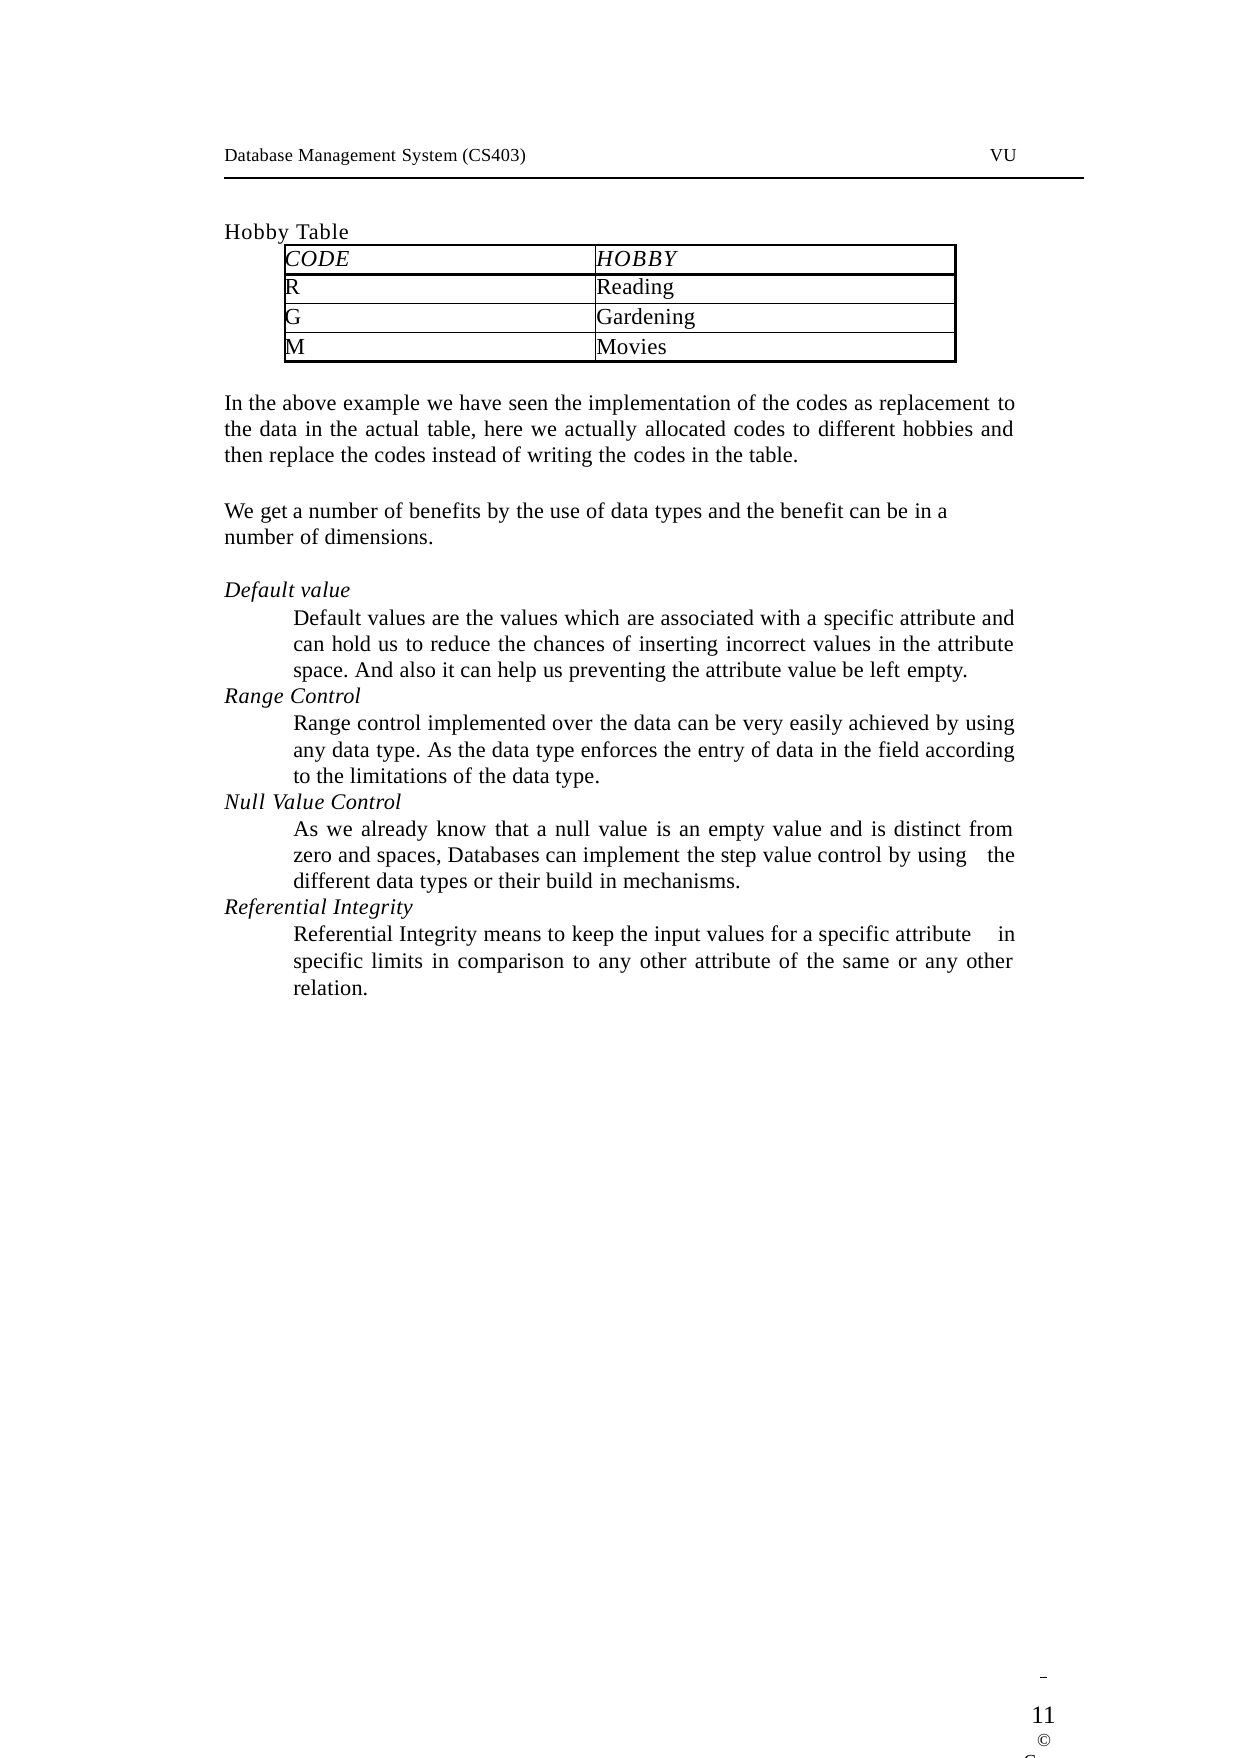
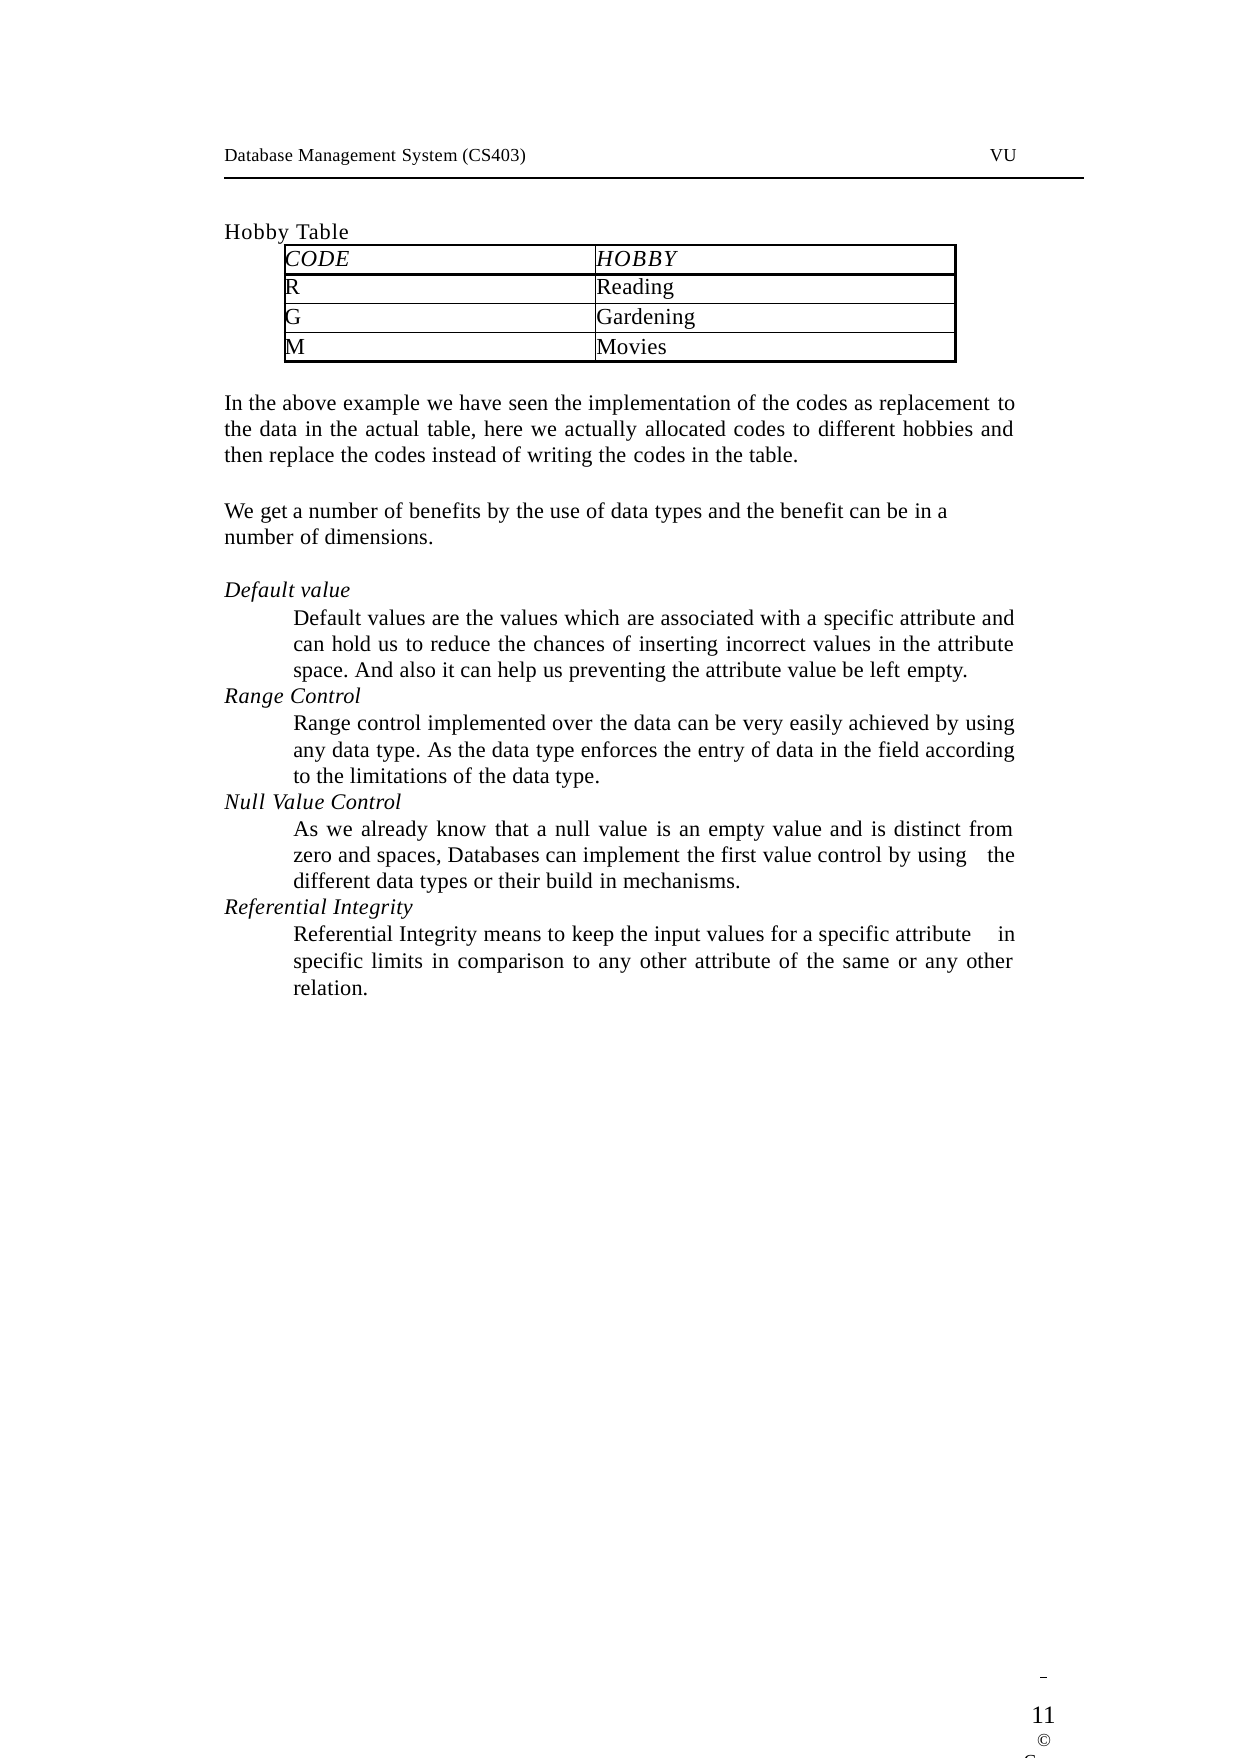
step: step -> first
